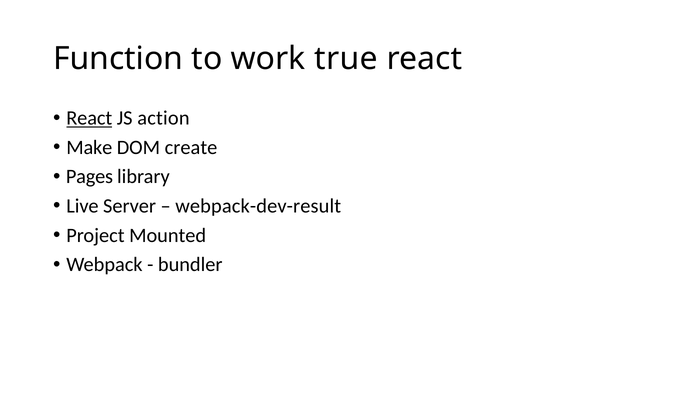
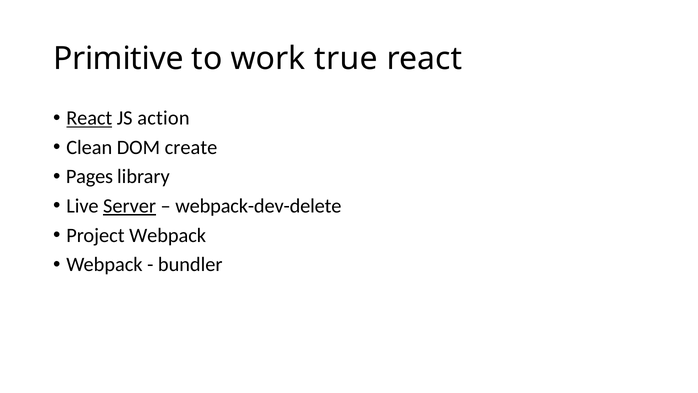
Function: Function -> Primitive
Make: Make -> Clean
Server underline: none -> present
webpack-dev-result: webpack-dev-result -> webpack-dev-delete
Project Mounted: Mounted -> Webpack
